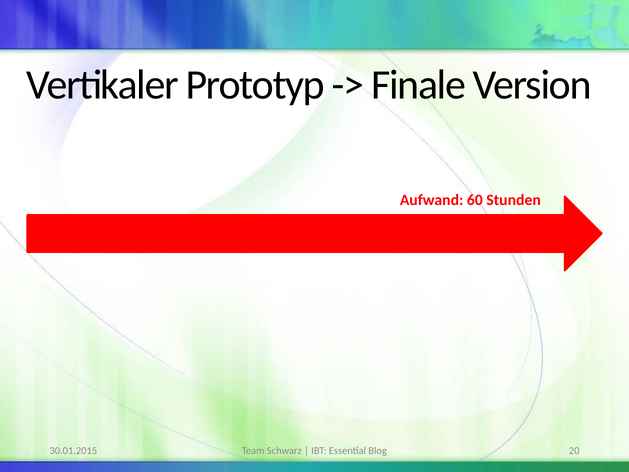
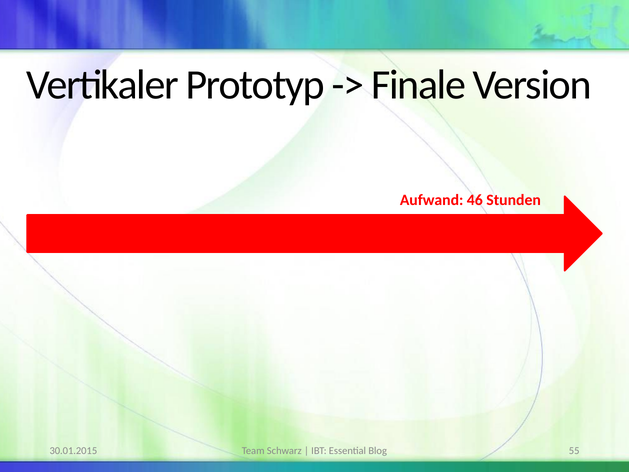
60: 60 -> 46
20: 20 -> 55
